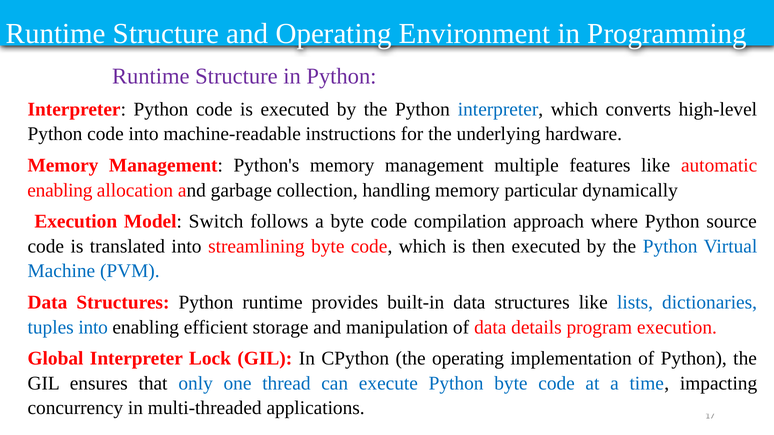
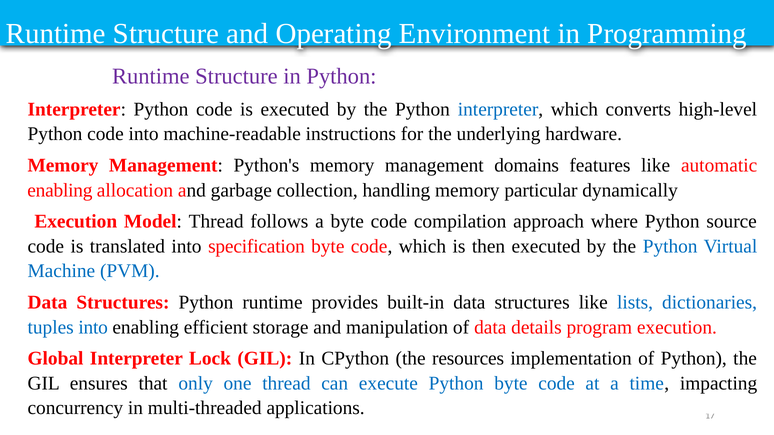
multiple: multiple -> domains
Model Switch: Switch -> Thread
streamlining: streamlining -> specification
the operating: operating -> resources
